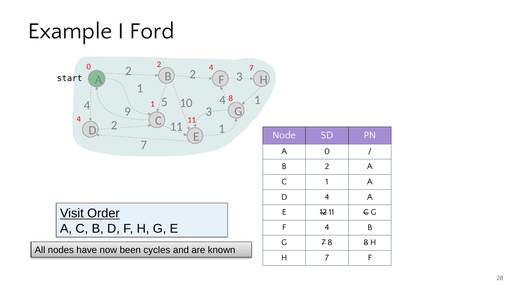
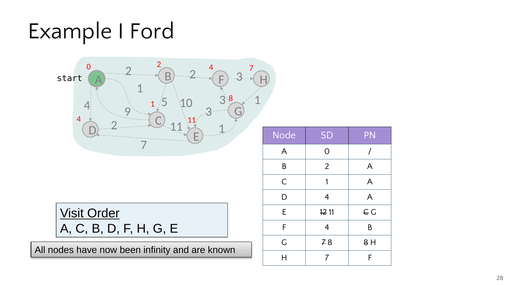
10 4: 4 -> 3
cycles: cycles -> infinity
